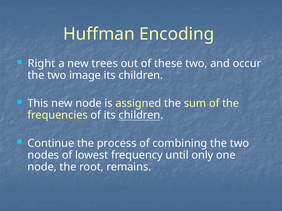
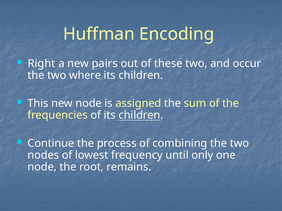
trees: trees -> pairs
image: image -> where
